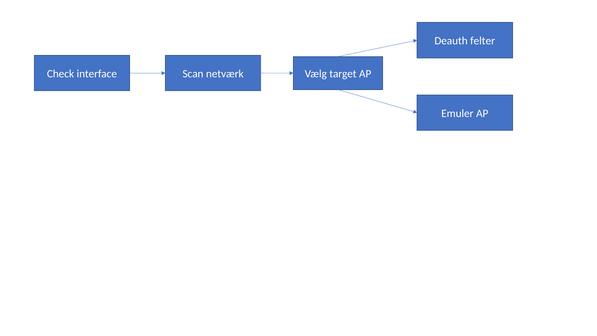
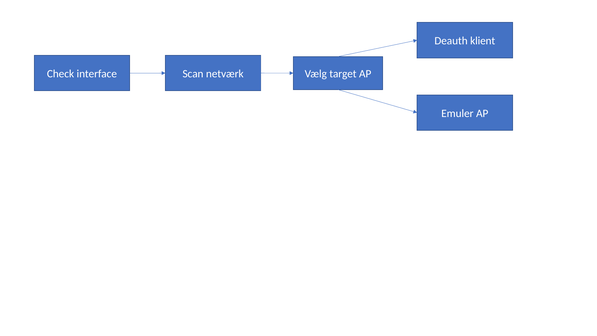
felter: felter -> klient
